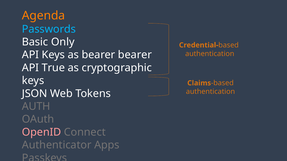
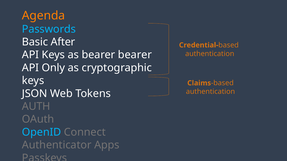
Only: Only -> After
True: True -> Only
OpenID colour: pink -> light blue
